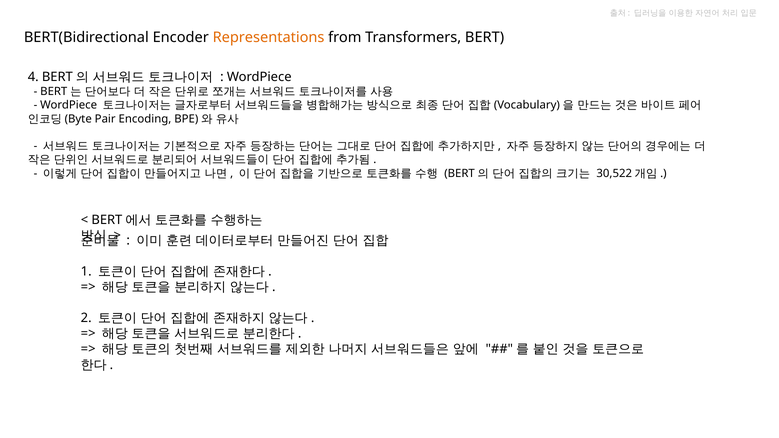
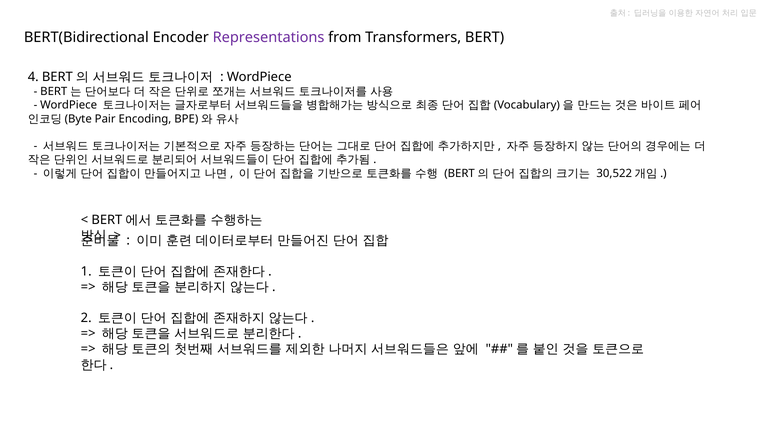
Representations colour: orange -> purple
